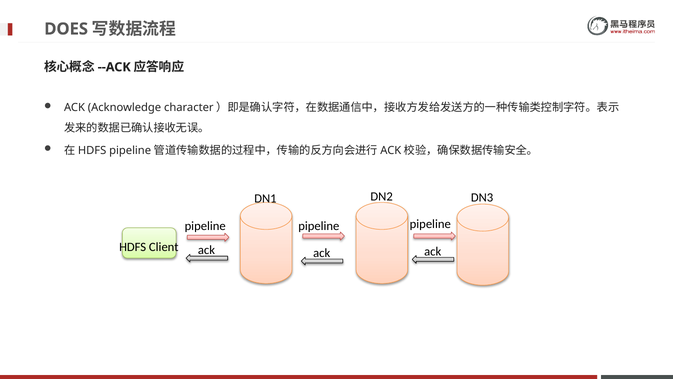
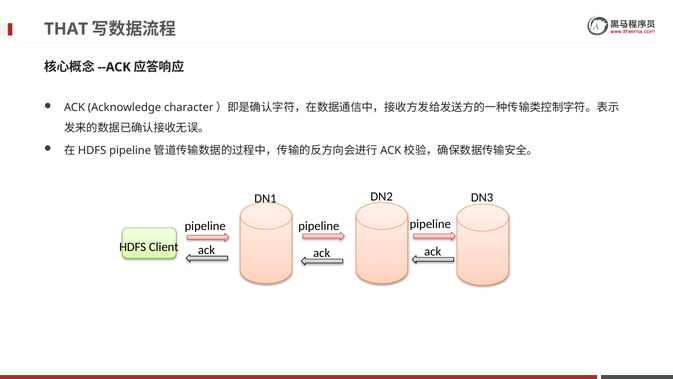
DOES: DOES -> THAT
